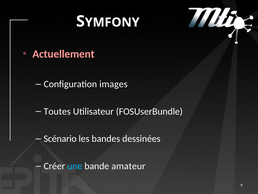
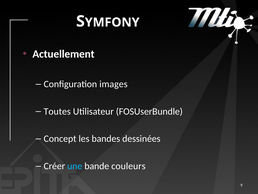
Actuellement colour: pink -> white
Scénario: Scénario -> Concept
amateur: amateur -> couleurs
